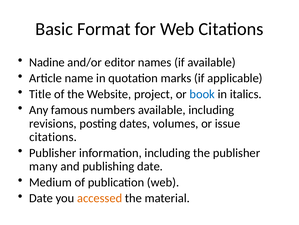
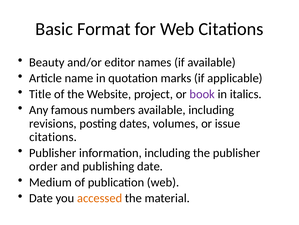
Nadine: Nadine -> Beauty
book colour: blue -> purple
many: many -> order
